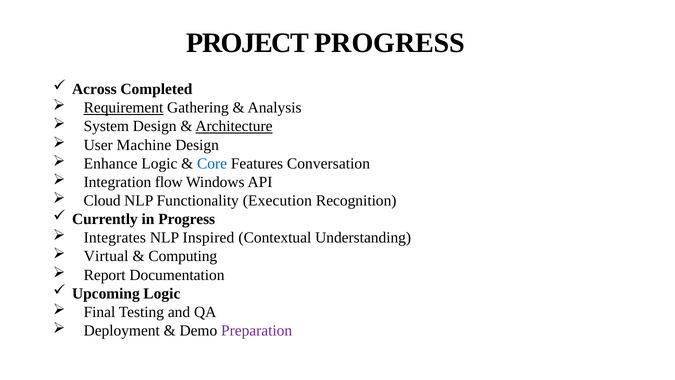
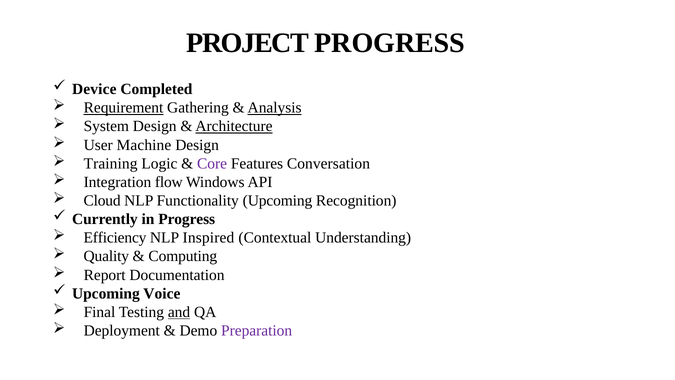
Across: Across -> Device
Analysis underline: none -> present
Enhance: Enhance -> Training
Core colour: blue -> purple
Functionality Execution: Execution -> Upcoming
Integrates: Integrates -> Efficiency
Virtual: Virtual -> Quality
Upcoming Logic: Logic -> Voice
and underline: none -> present
